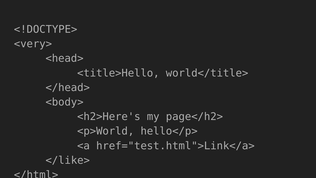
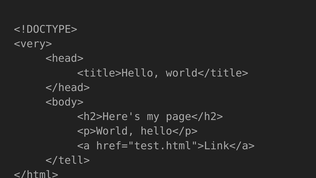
</like>: </like> -> </tell>
